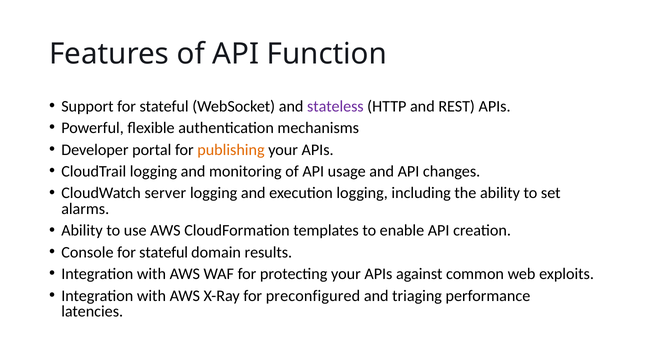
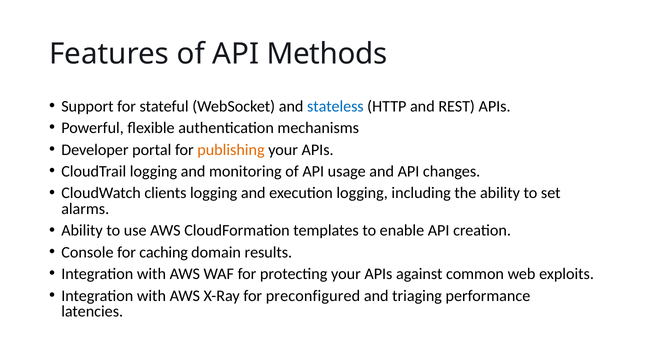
Function: Function -> Methods
stateless colour: purple -> blue
server: server -> clients
stateful at (164, 252): stateful -> caching
